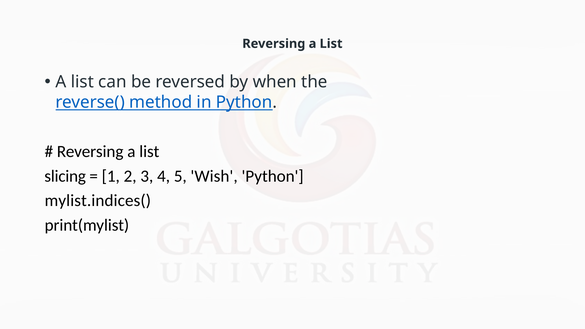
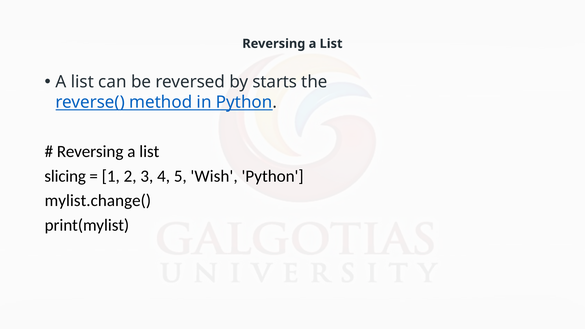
when: when -> starts
mylist.indices(: mylist.indices( -> mylist.change(
